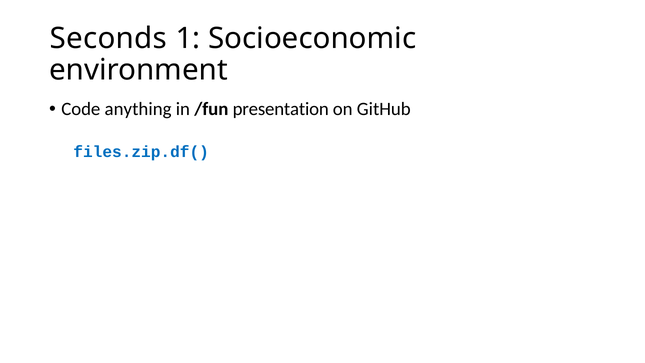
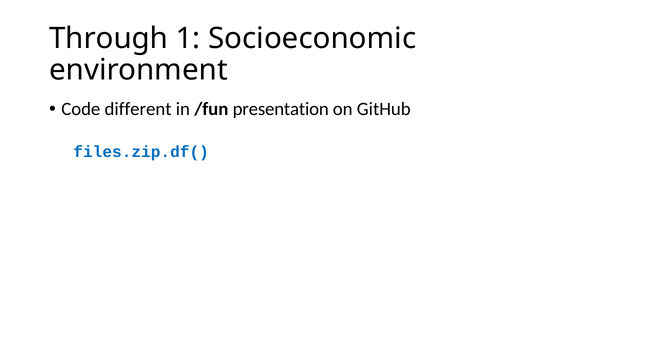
Seconds: Seconds -> Through
anything: anything -> different
